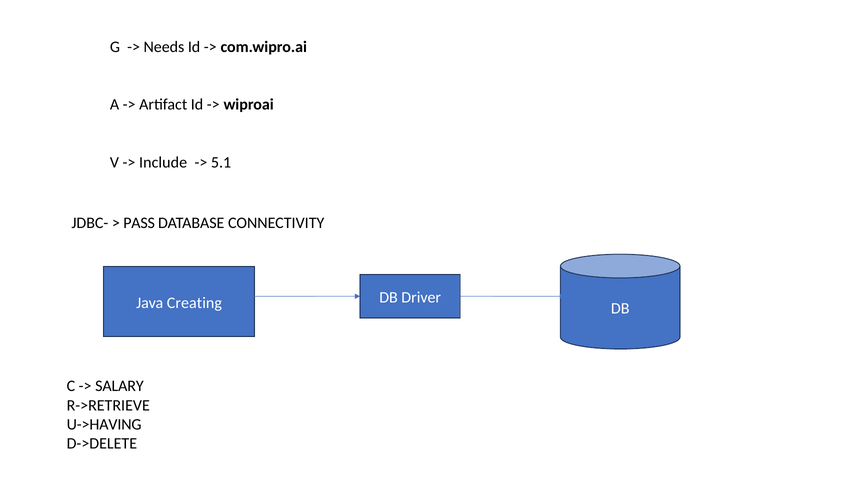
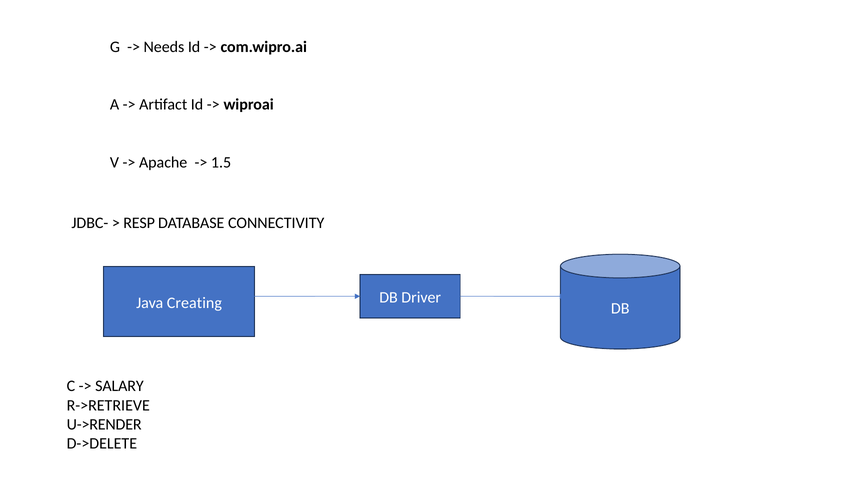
Include: Include -> Apache
5.1: 5.1 -> 1.5
PASS: PASS -> RESP
U->HAVING: U->HAVING -> U->RENDER
